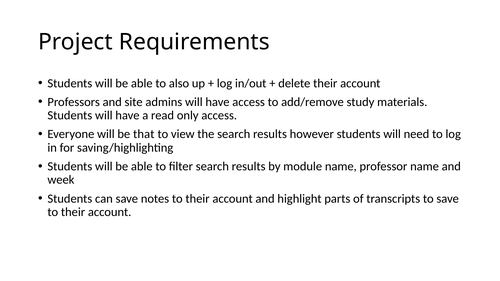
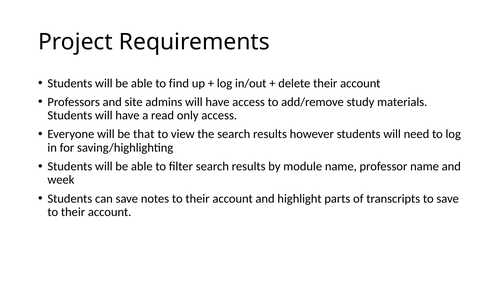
also: also -> find
